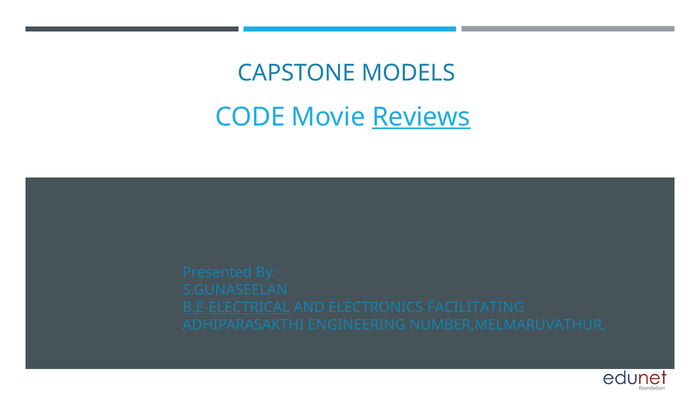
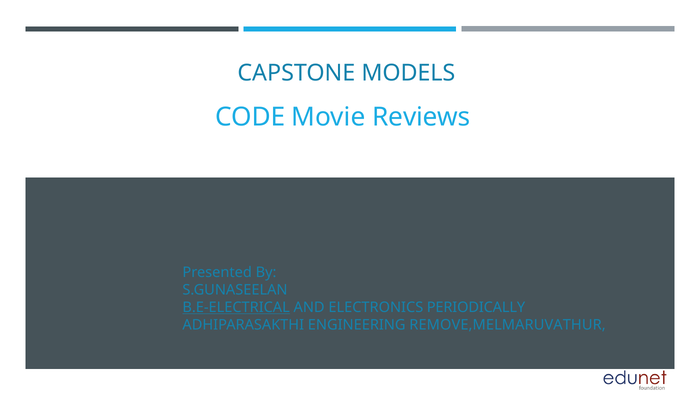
Reviews underline: present -> none
FACILITATING: FACILITATING -> PERIODICALLY
NUMBER,MELMARUVATHUR: NUMBER,MELMARUVATHUR -> REMOVE,MELMARUVATHUR
